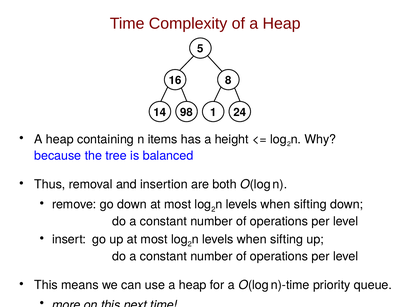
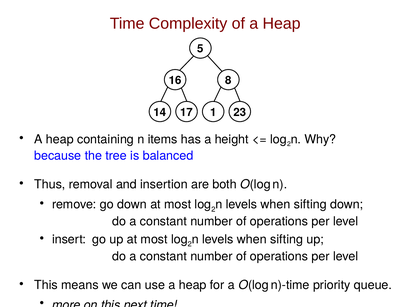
98: 98 -> 17
24: 24 -> 23
